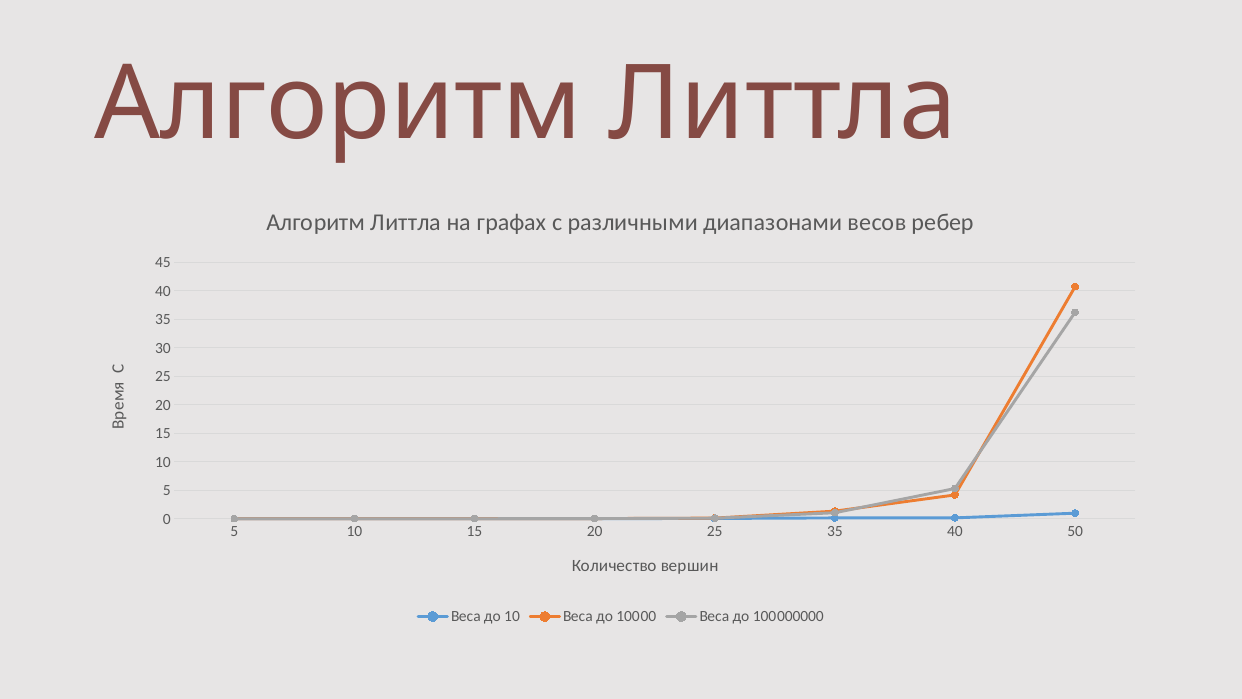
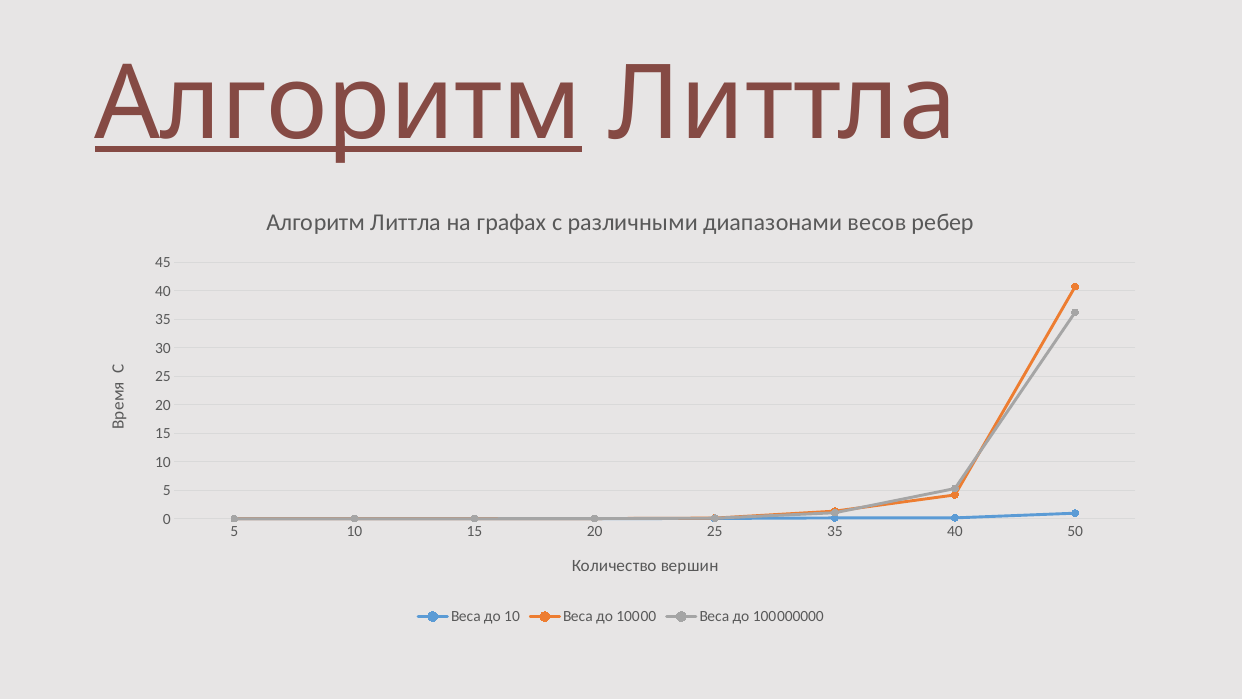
Алгоритм at (338, 104) underline: none -> present
